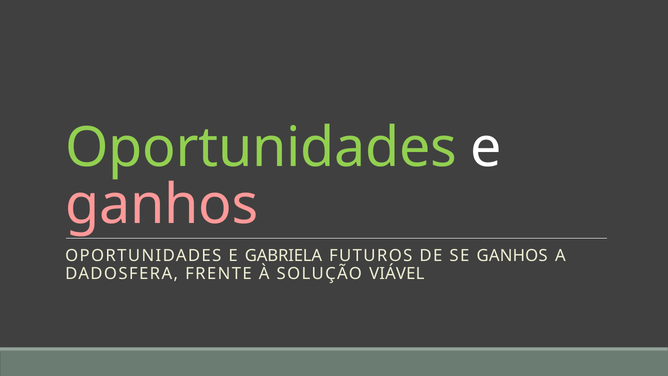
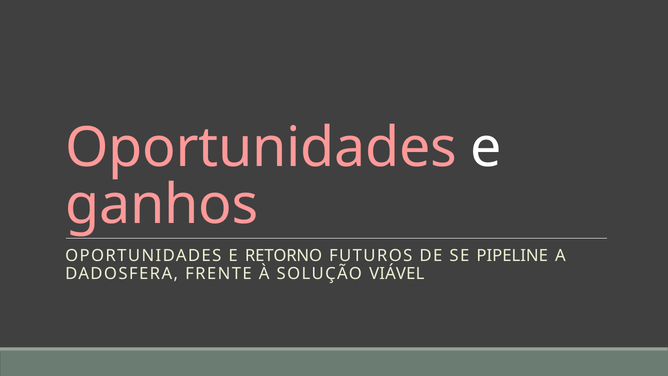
Oportunidades at (261, 148) colour: light green -> pink
GABRIELA: GABRIELA -> RETORNO
SE GANHOS: GANHOS -> PIPELINE
